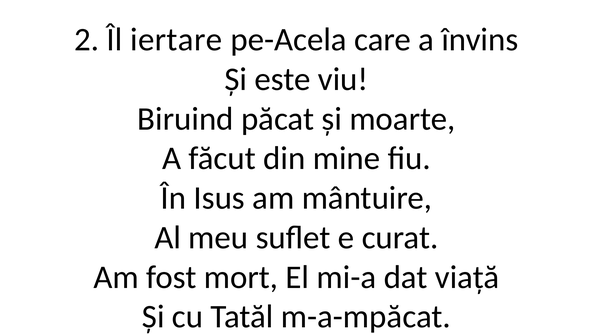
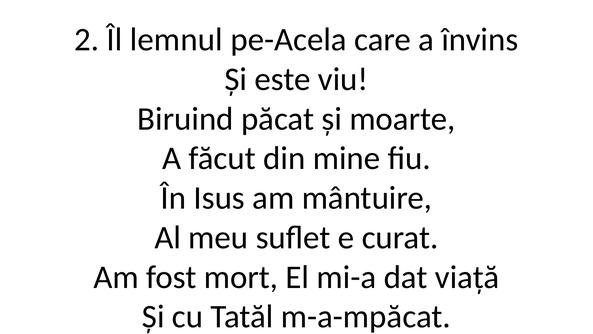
iertare: iertare -> lemnul
